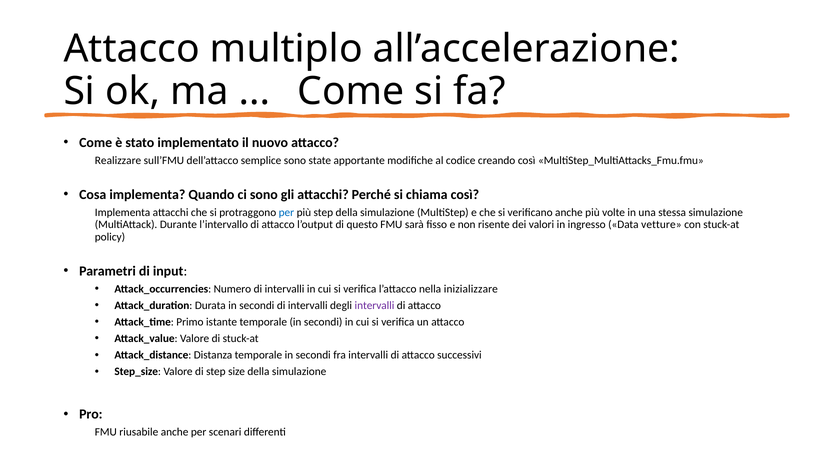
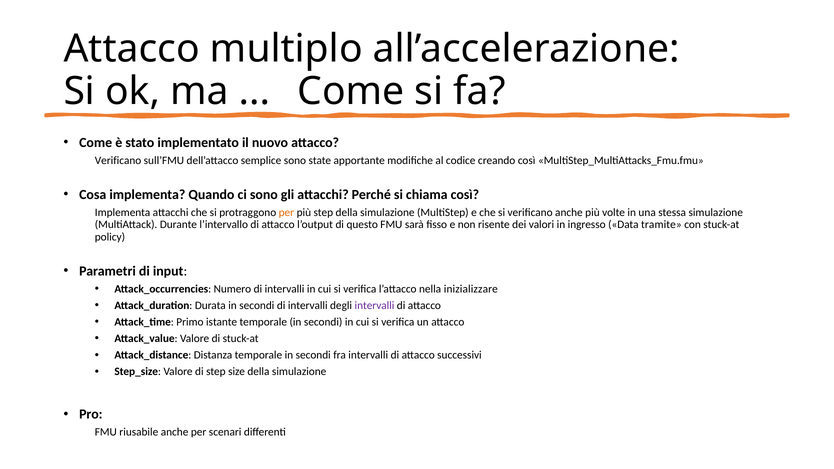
Realizzare at (118, 160): Realizzare -> Verificano
per at (286, 213) colour: blue -> orange
vetture: vetture -> tramite
